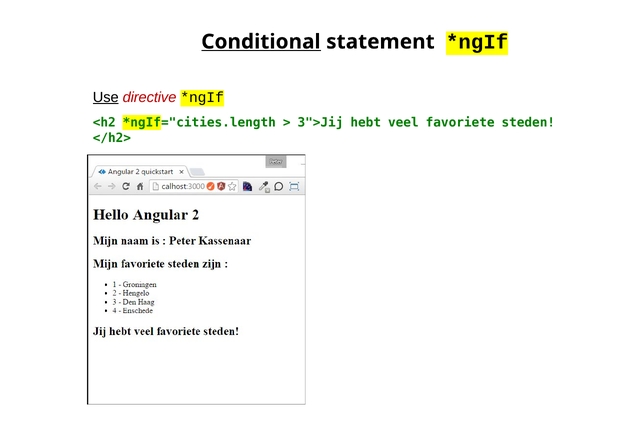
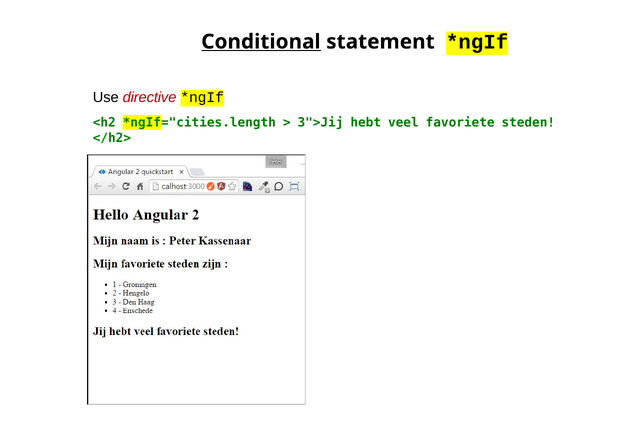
Use underline: present -> none
